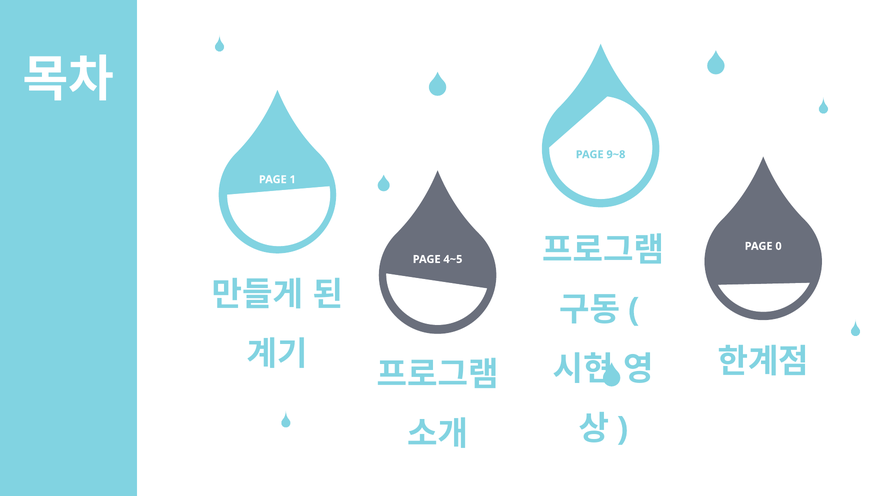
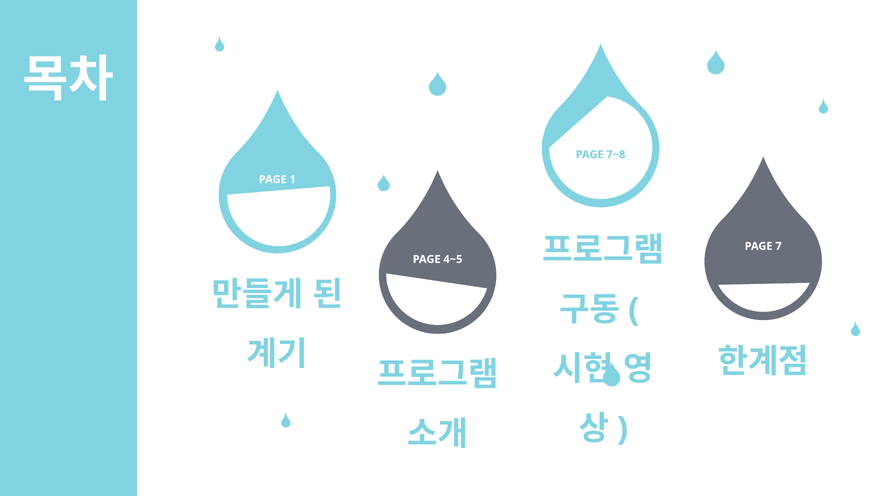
9~8: 9~8 -> 7~8
0: 0 -> 7
